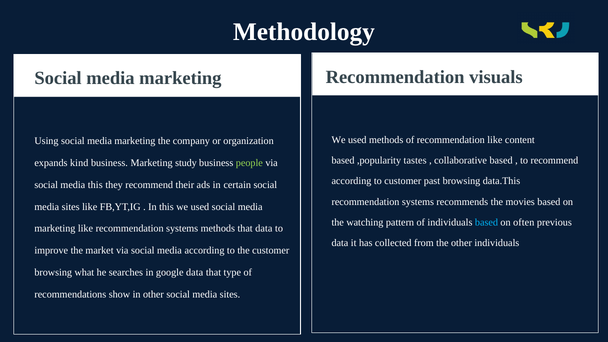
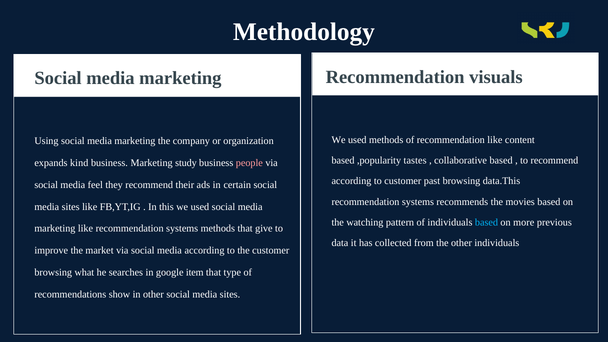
people colour: light green -> pink
media this: this -> feel
often: often -> more
that data: data -> give
google data: data -> item
